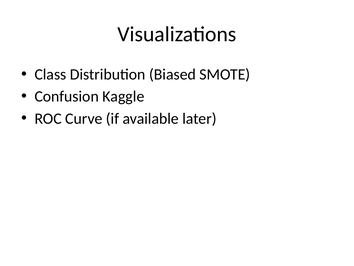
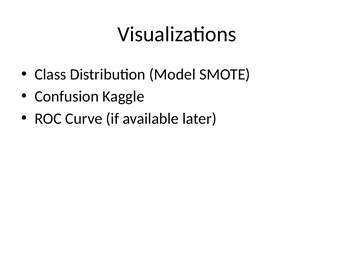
Biased: Biased -> Model
